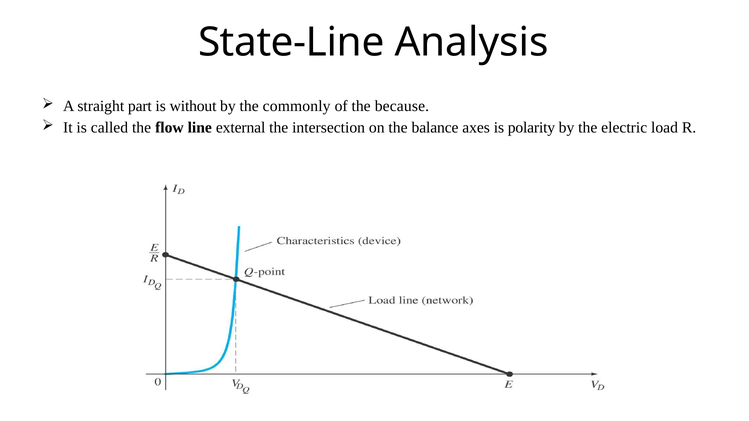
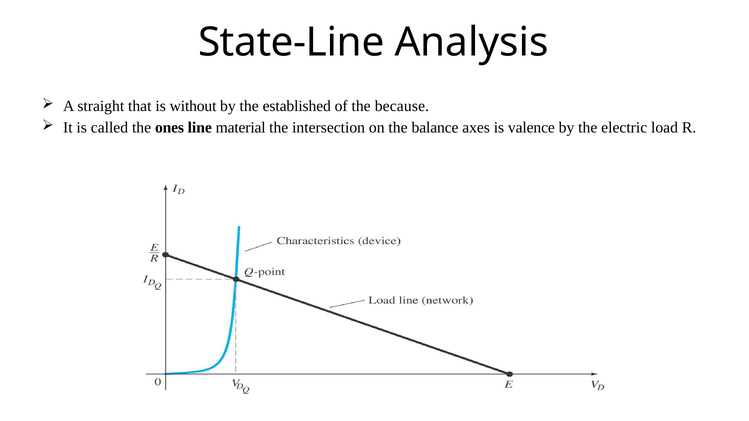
part: part -> that
commonly: commonly -> established
flow: flow -> ones
external: external -> material
polarity: polarity -> valence
